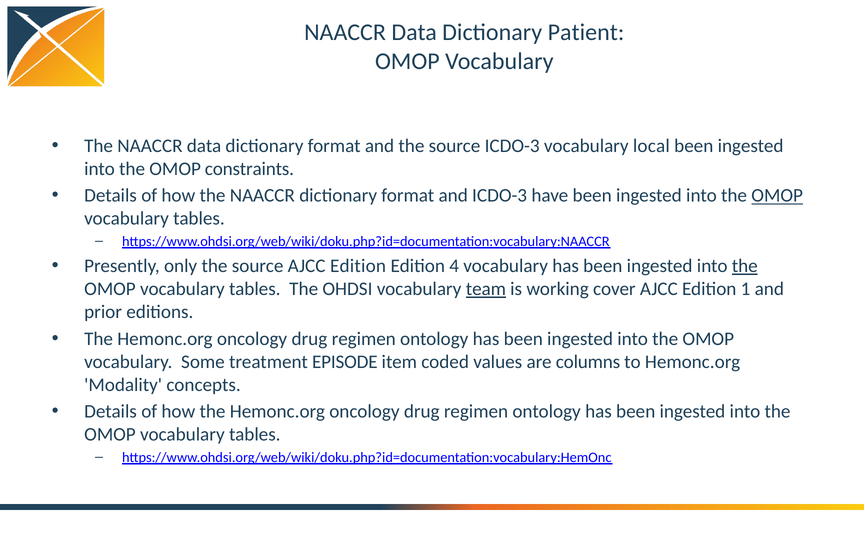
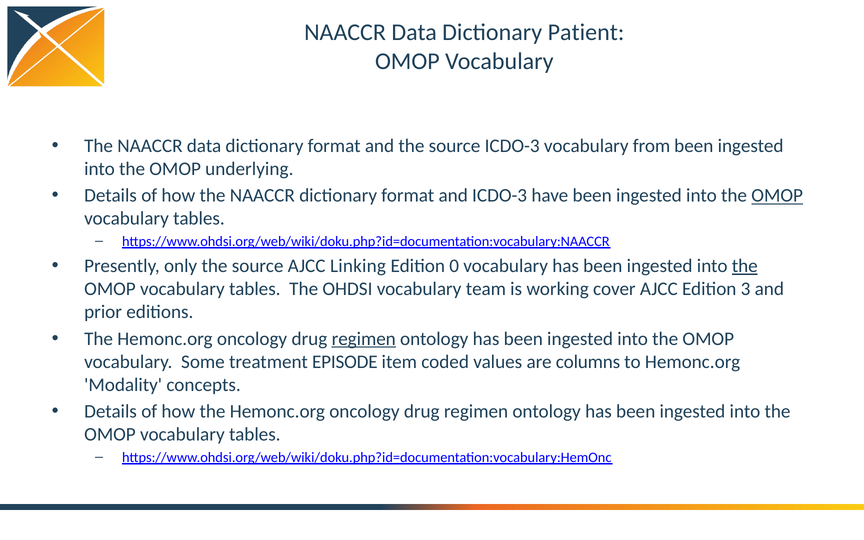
local: local -> from
constraints: constraints -> underlying
source AJCC Edition: Edition -> Linking
4: 4 -> 0
team underline: present -> none
1: 1 -> 3
regimen at (364, 339) underline: none -> present
